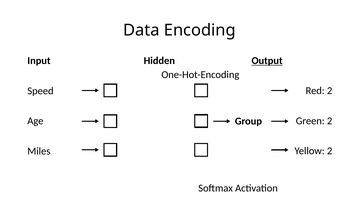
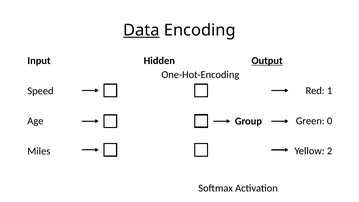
Data underline: none -> present
Red 2: 2 -> 1
Green 2: 2 -> 0
